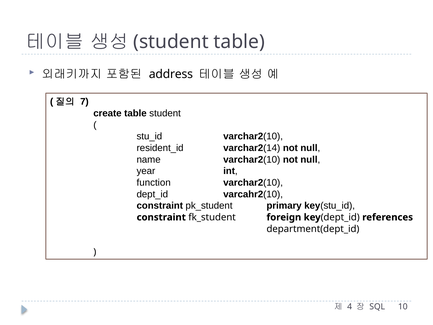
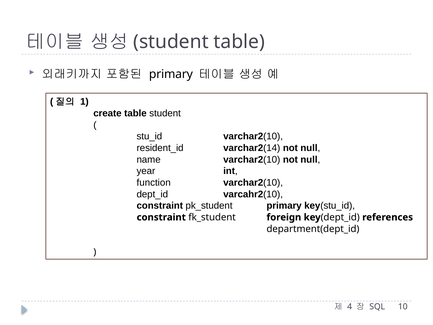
address at (171, 74): address -> primary
7: 7 -> 1
